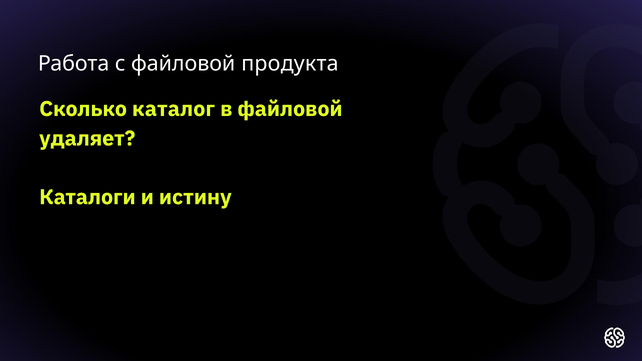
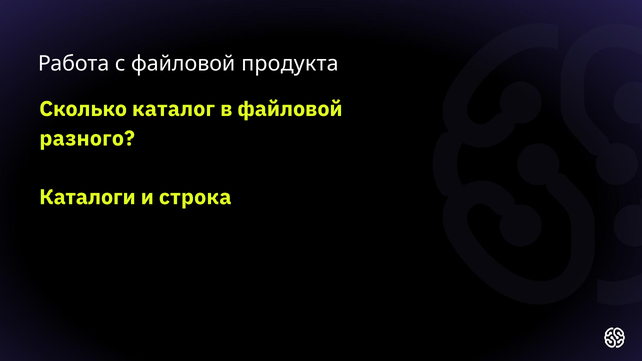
удаляет: удаляет -> разного
истину: истину -> строка
